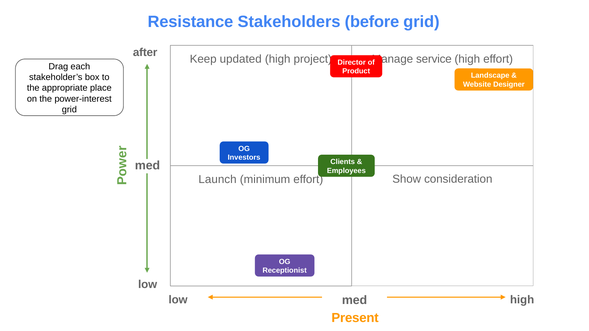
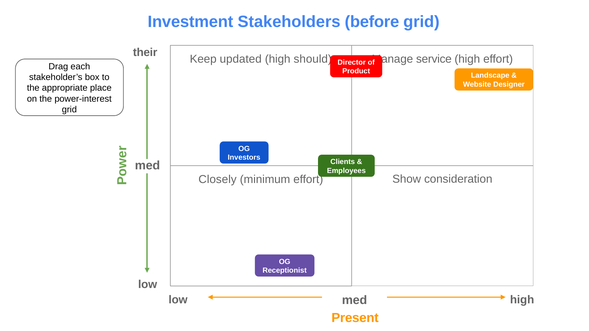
Resistance: Resistance -> Investment
after: after -> their
project: project -> should
Launch: Launch -> Closely
